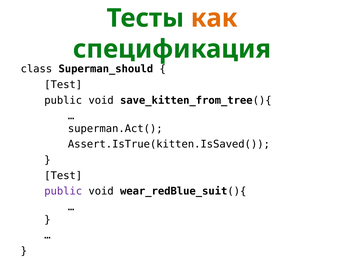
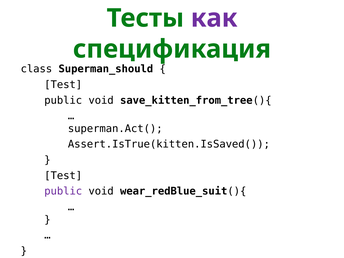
как colour: orange -> purple
